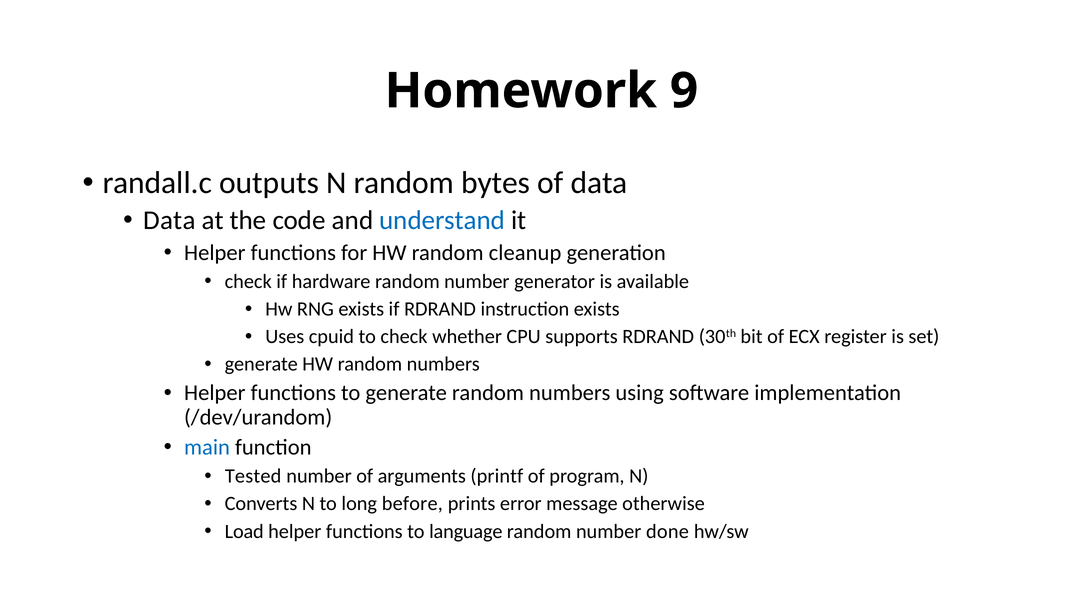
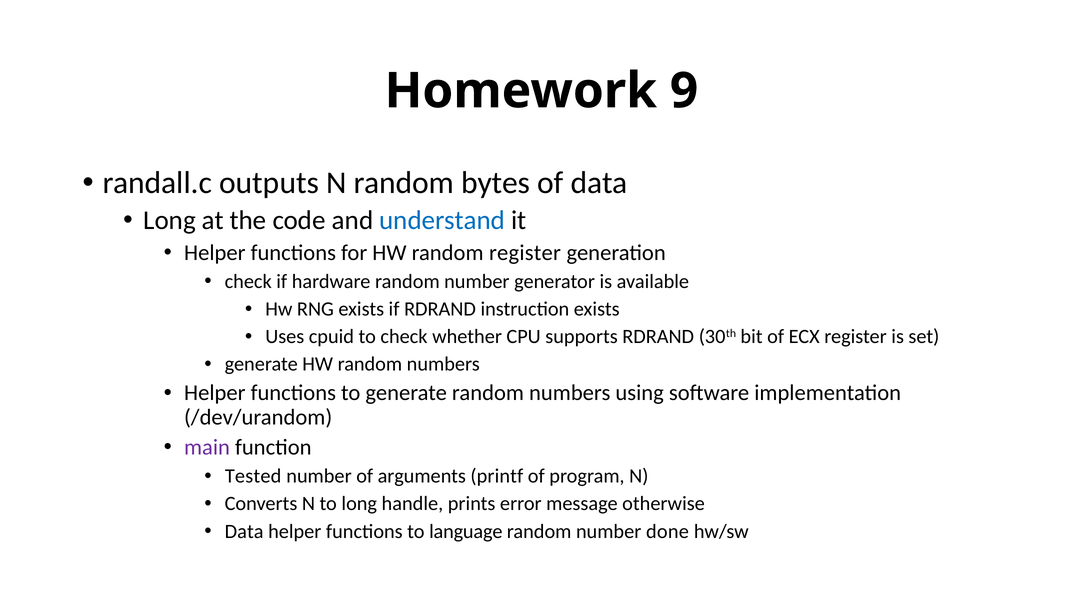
Data at (170, 220): Data -> Long
random cleanup: cleanup -> register
main colour: blue -> purple
before: before -> handle
Load at (244, 531): Load -> Data
